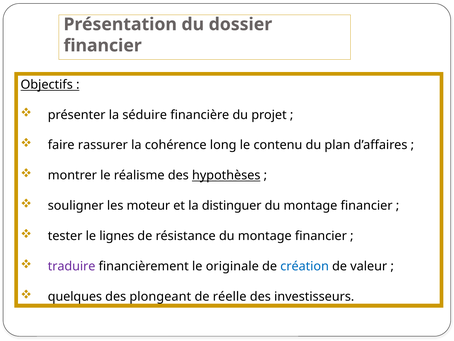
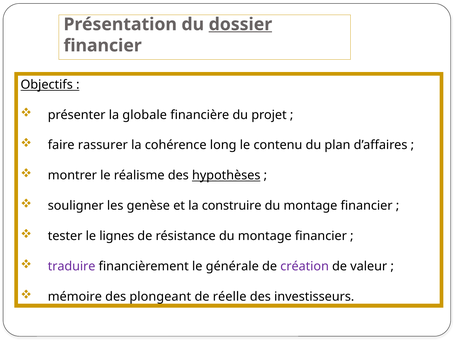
dossier underline: none -> present
séduire: séduire -> globale
moteur: moteur -> genèse
distinguer: distinguer -> construire
originale: originale -> générale
création colour: blue -> purple
quelques: quelques -> mémoire
